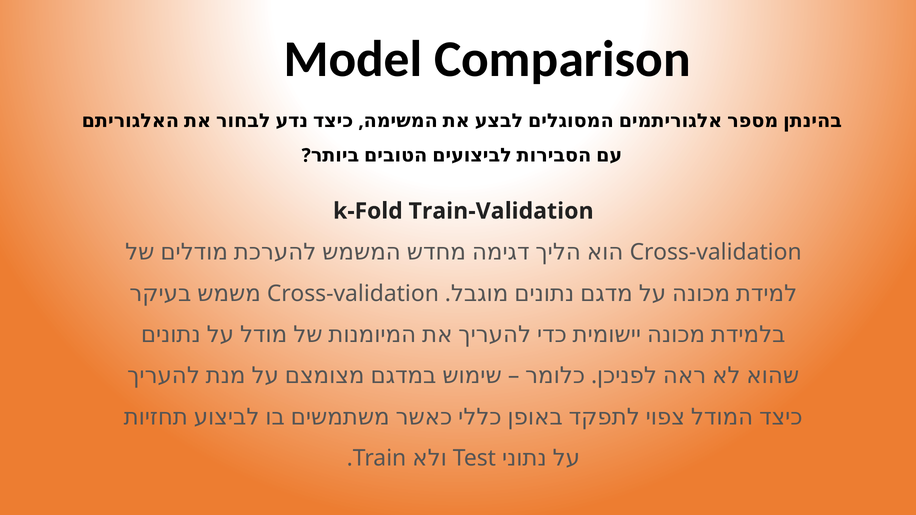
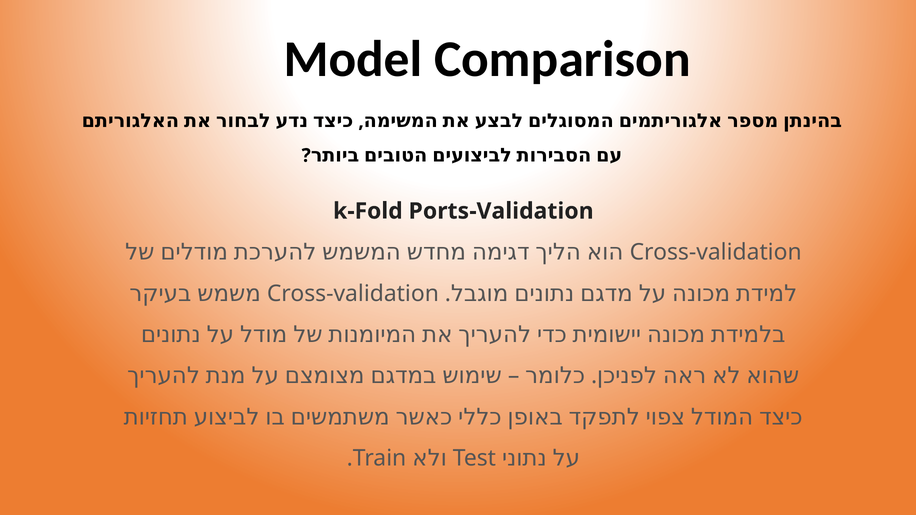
Train-Validation: Train-Validation -> Ports-Validation
